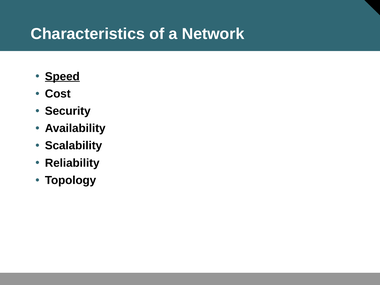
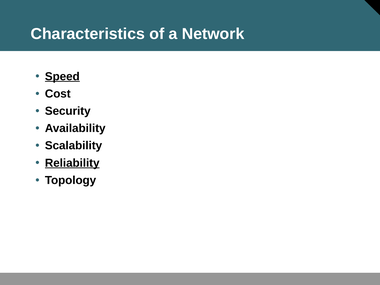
Reliability underline: none -> present
